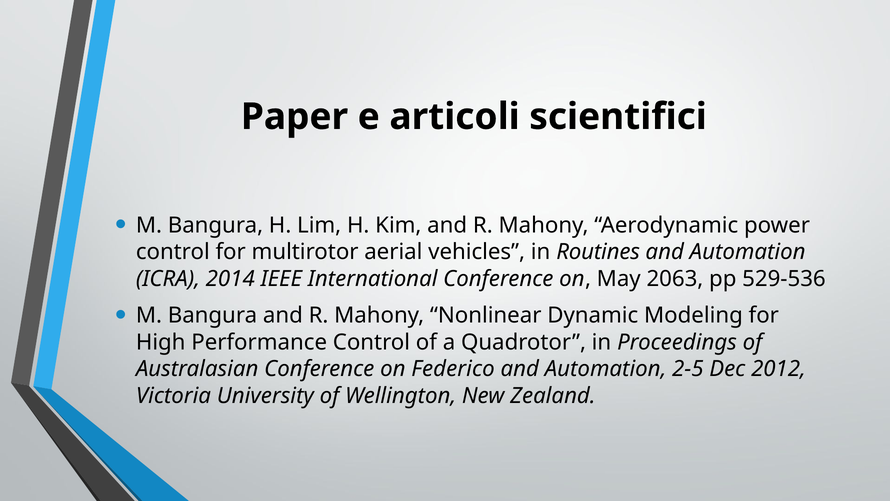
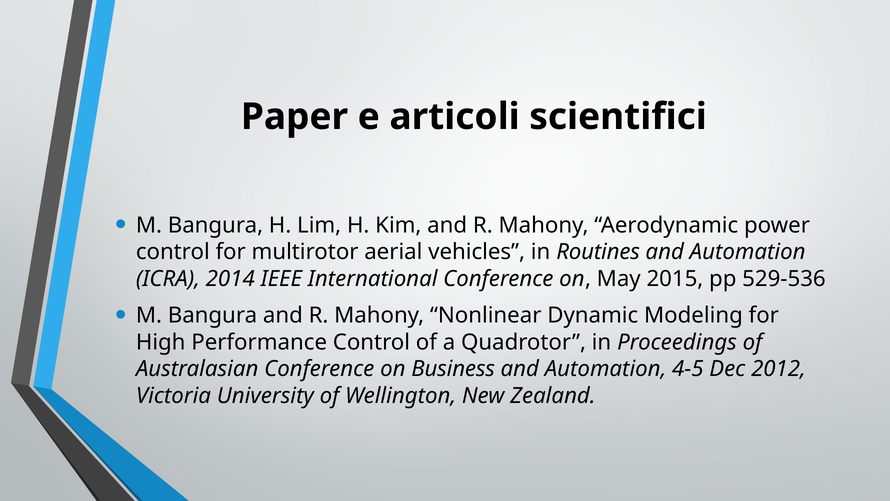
2063: 2063 -> 2015
Federico: Federico -> Business
2-5: 2-5 -> 4-5
